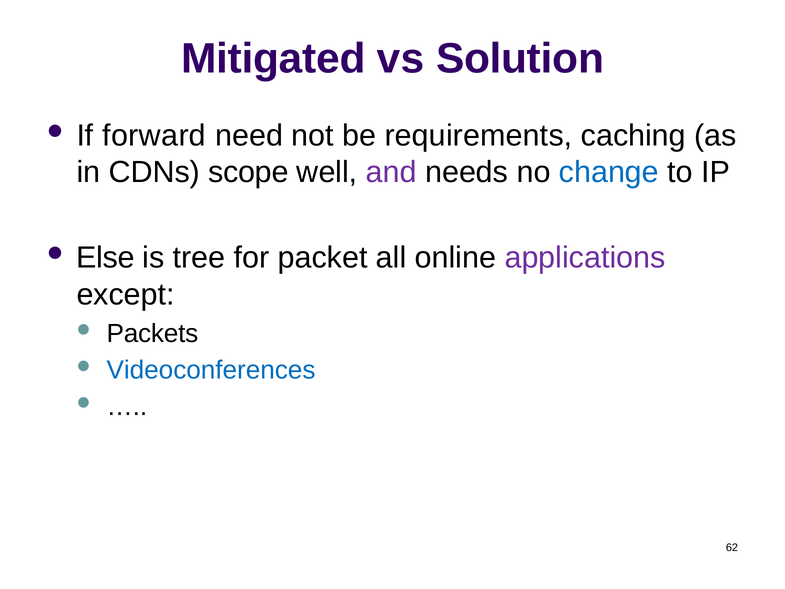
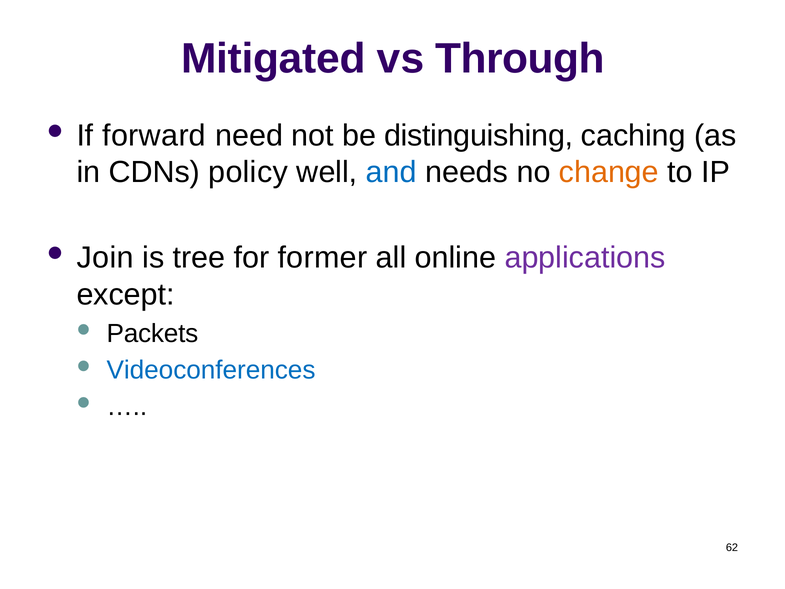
Solution: Solution -> Through
requirements: requirements -> distinguishing
scope: scope -> policy
and colour: purple -> blue
change colour: blue -> orange
Else: Else -> Join
packet: packet -> former
